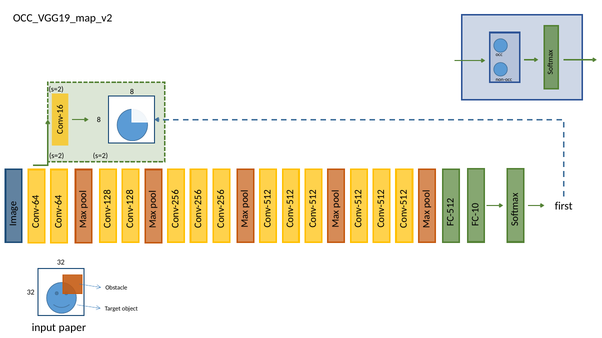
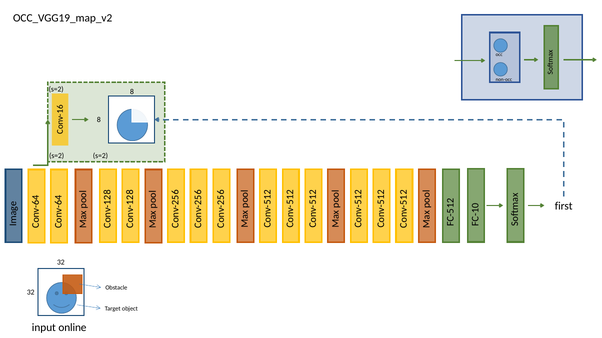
paper: paper -> online
